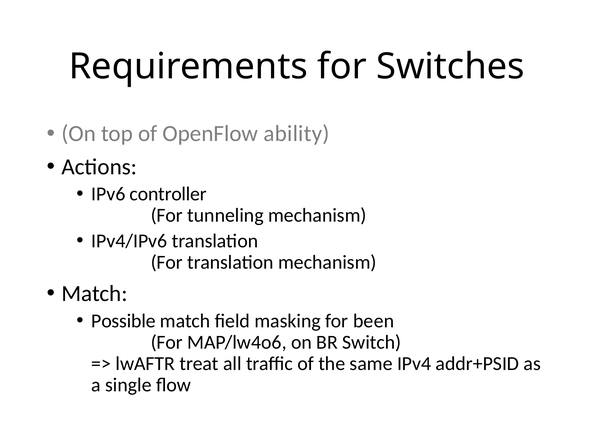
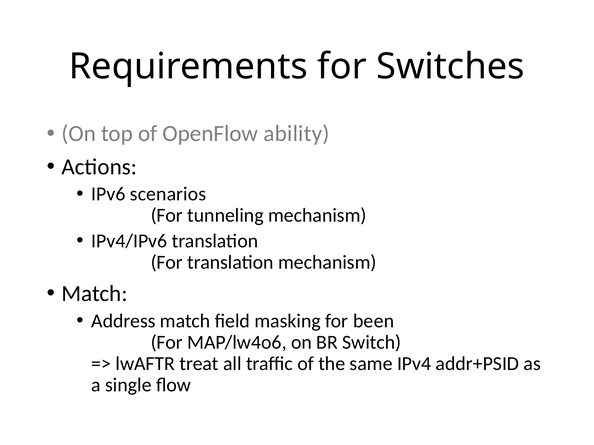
controller: controller -> scenarios
Possible: Possible -> Address
